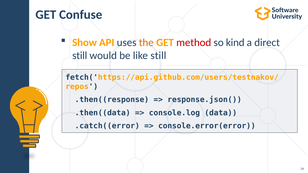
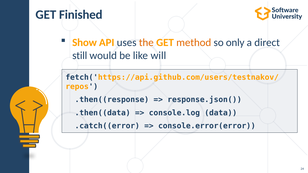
Confuse: Confuse -> Finished
method colour: red -> orange
kind: kind -> only
like still: still -> will
